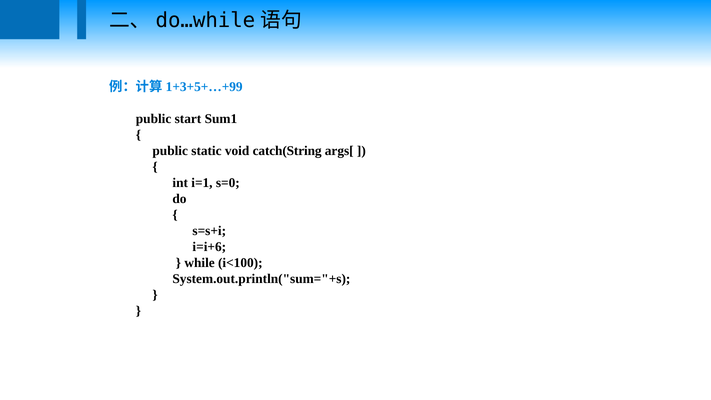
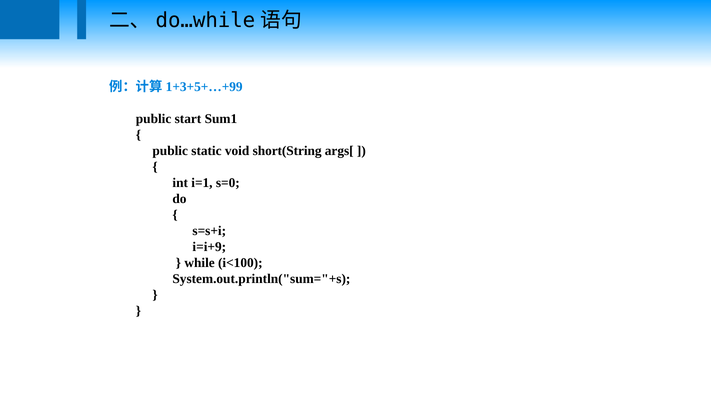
catch(String: catch(String -> short(String
i=i+6: i=i+6 -> i=i+9
